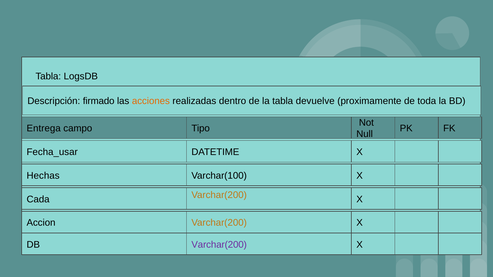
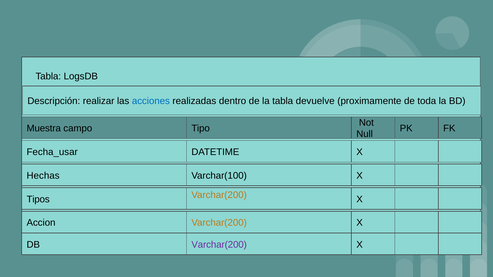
firmado: firmado -> realizar
acciones colour: orange -> blue
Entrega: Entrega -> Muestra
Cada: Cada -> Tipos
